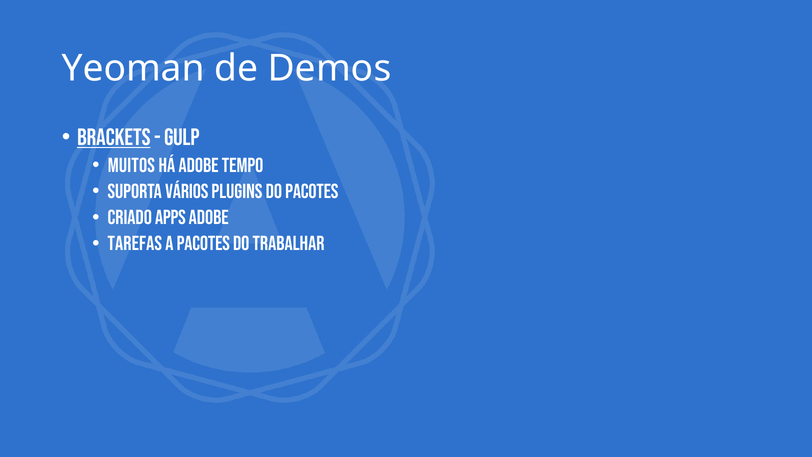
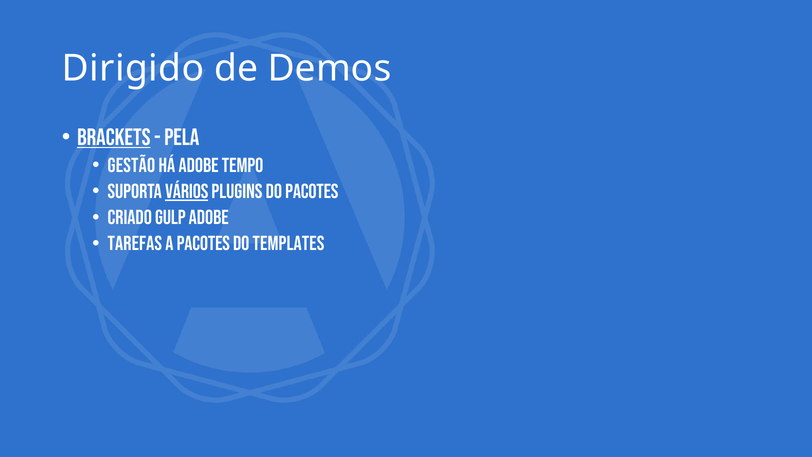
Yeoman: Yeoman -> Dirigido
gulp: gulp -> pela
Muitos: Muitos -> Gestão
vários underline: none -> present
apps: apps -> gulp
trabalhar: trabalhar -> templates
